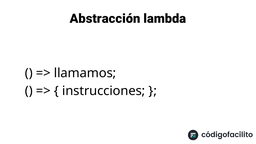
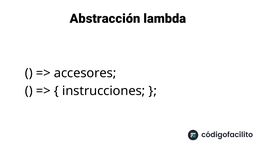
llamamos: llamamos -> accesores
